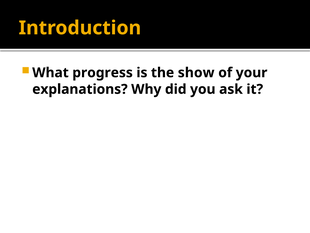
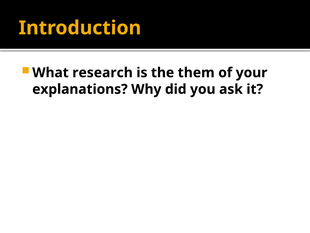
progress: progress -> research
show: show -> them
